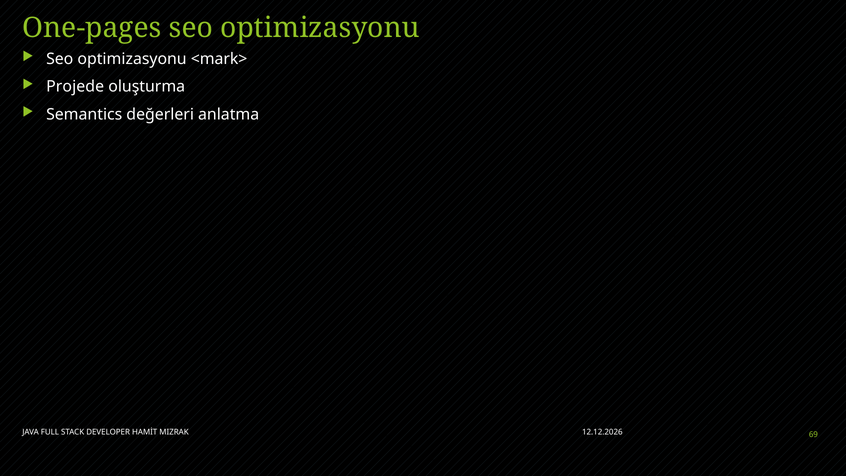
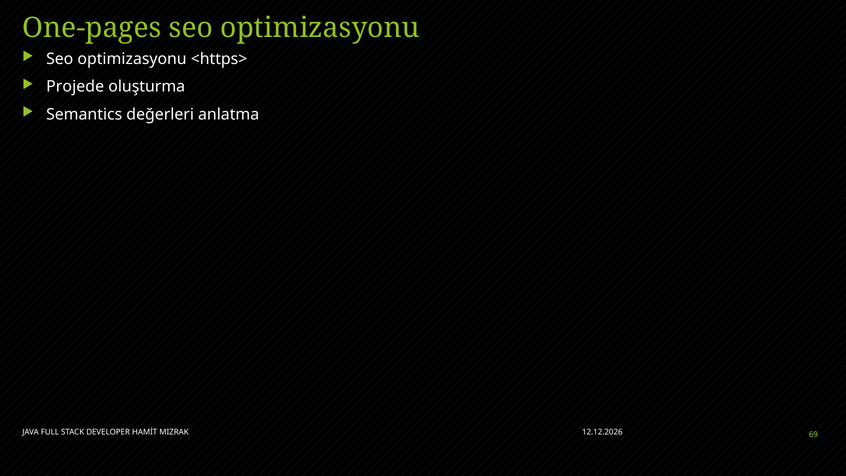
<mark>: <mark> -> <https>
